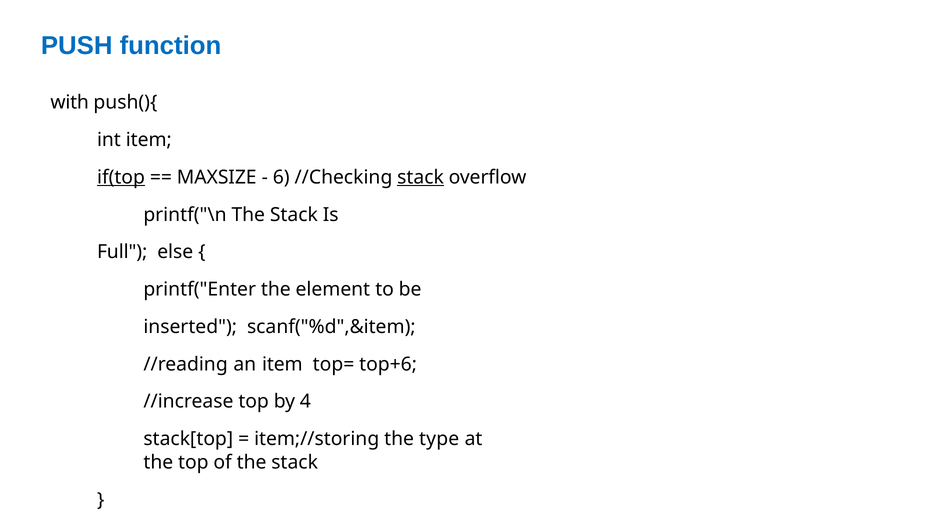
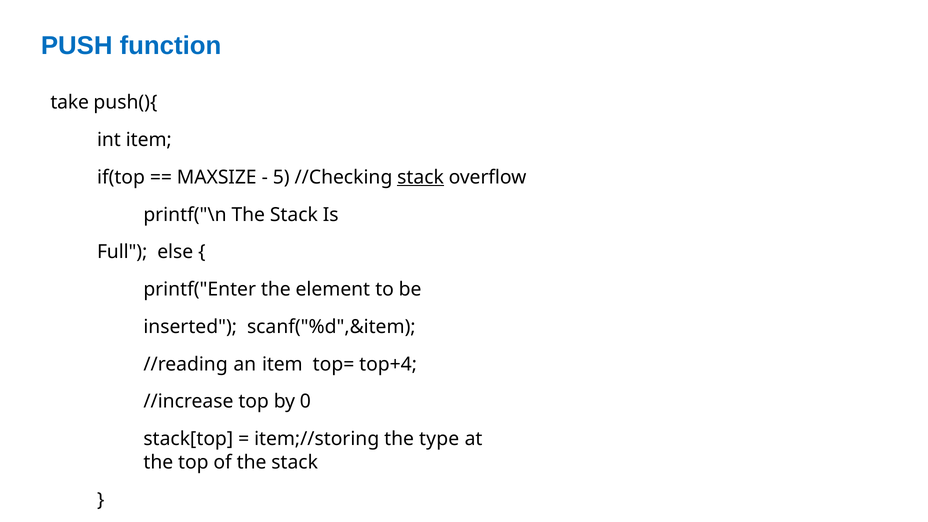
with: with -> take
if(top underline: present -> none
6: 6 -> 5
top+6: top+6 -> top+4
4: 4 -> 0
